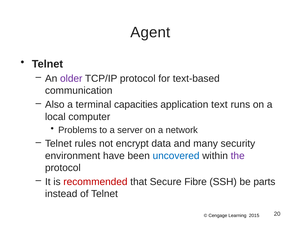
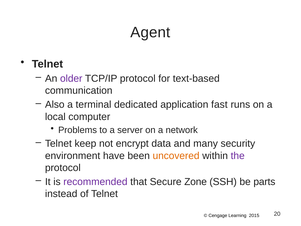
capacities: capacities -> dedicated
text: text -> fast
rules: rules -> keep
uncovered colour: blue -> orange
recommended colour: red -> purple
Fibre: Fibre -> Zone
